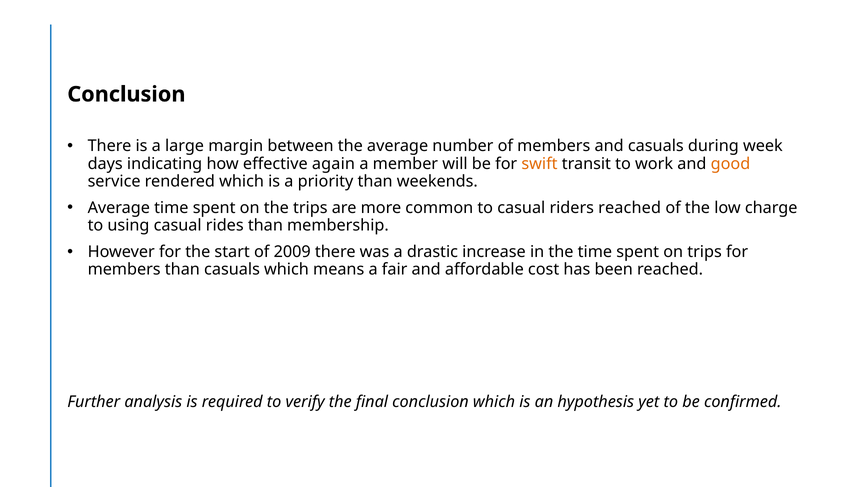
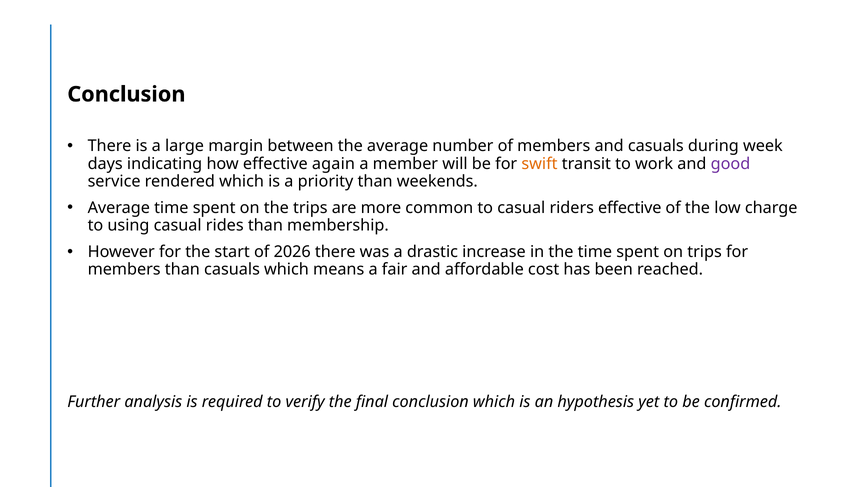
good colour: orange -> purple
riders reached: reached -> effective
2009: 2009 -> 2026
